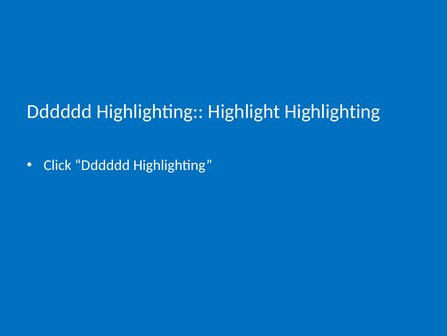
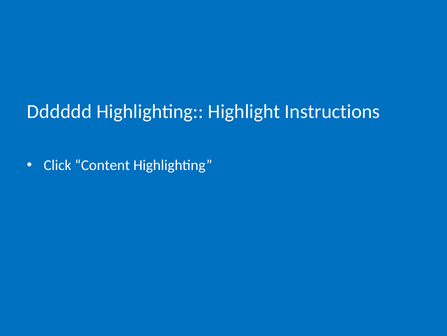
Highlight Highlighting: Highlighting -> Instructions
Click Dddddd: Dddddd -> Content
